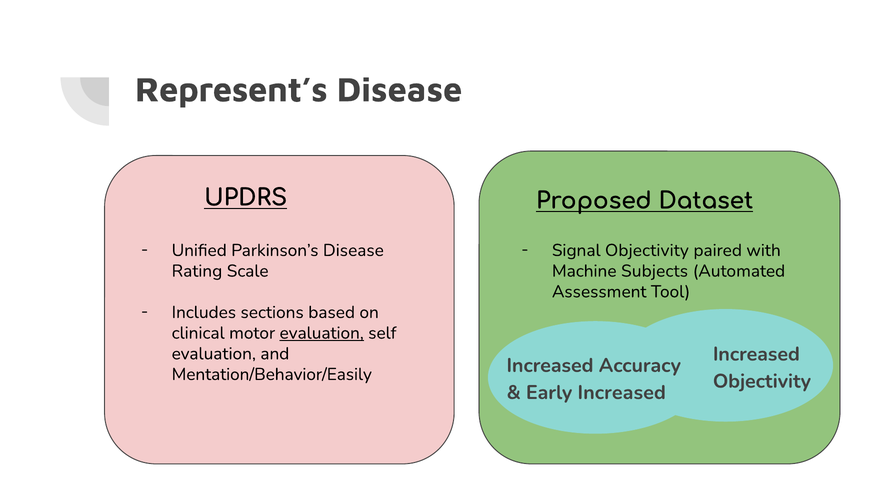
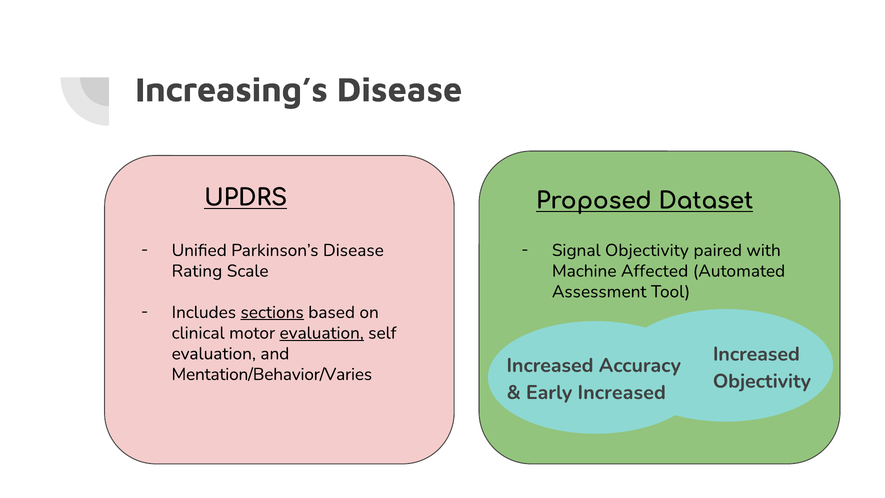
Represent’s: Represent’s -> Increasing’s
Subjects: Subjects -> Affected
sections underline: none -> present
Mentation/Behavior/Easily: Mentation/Behavior/Easily -> Mentation/Behavior/Varies
